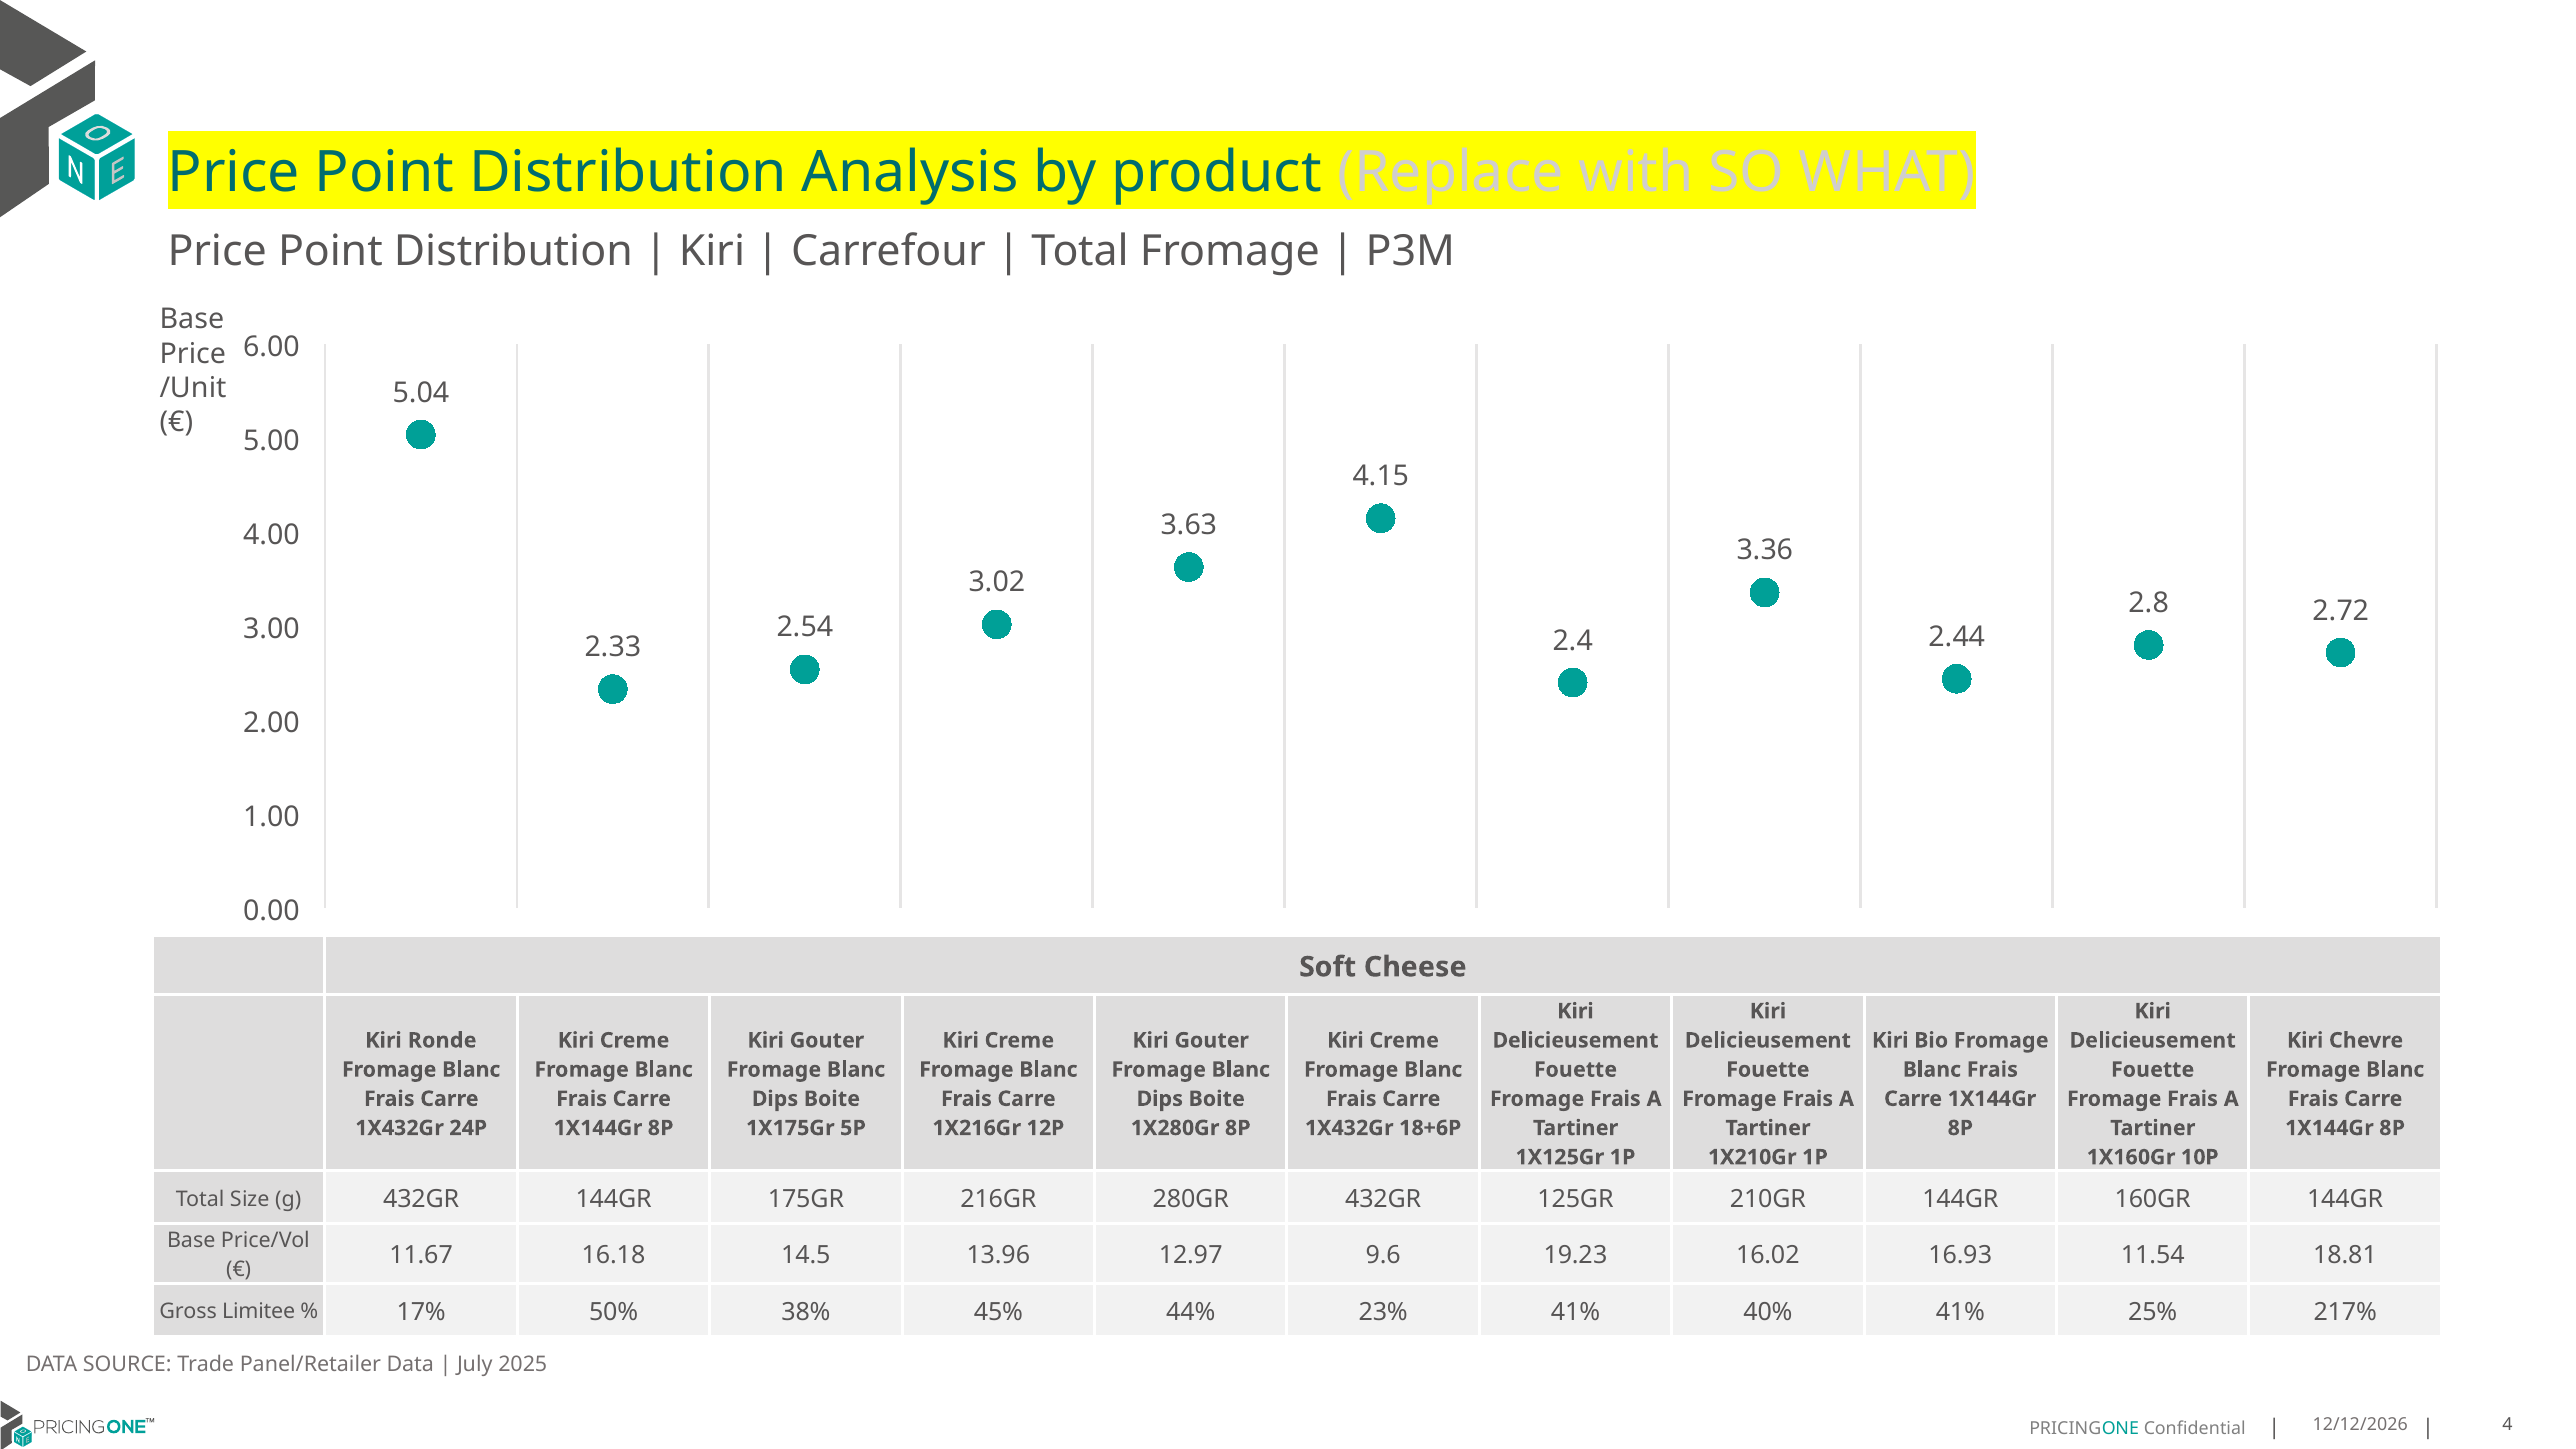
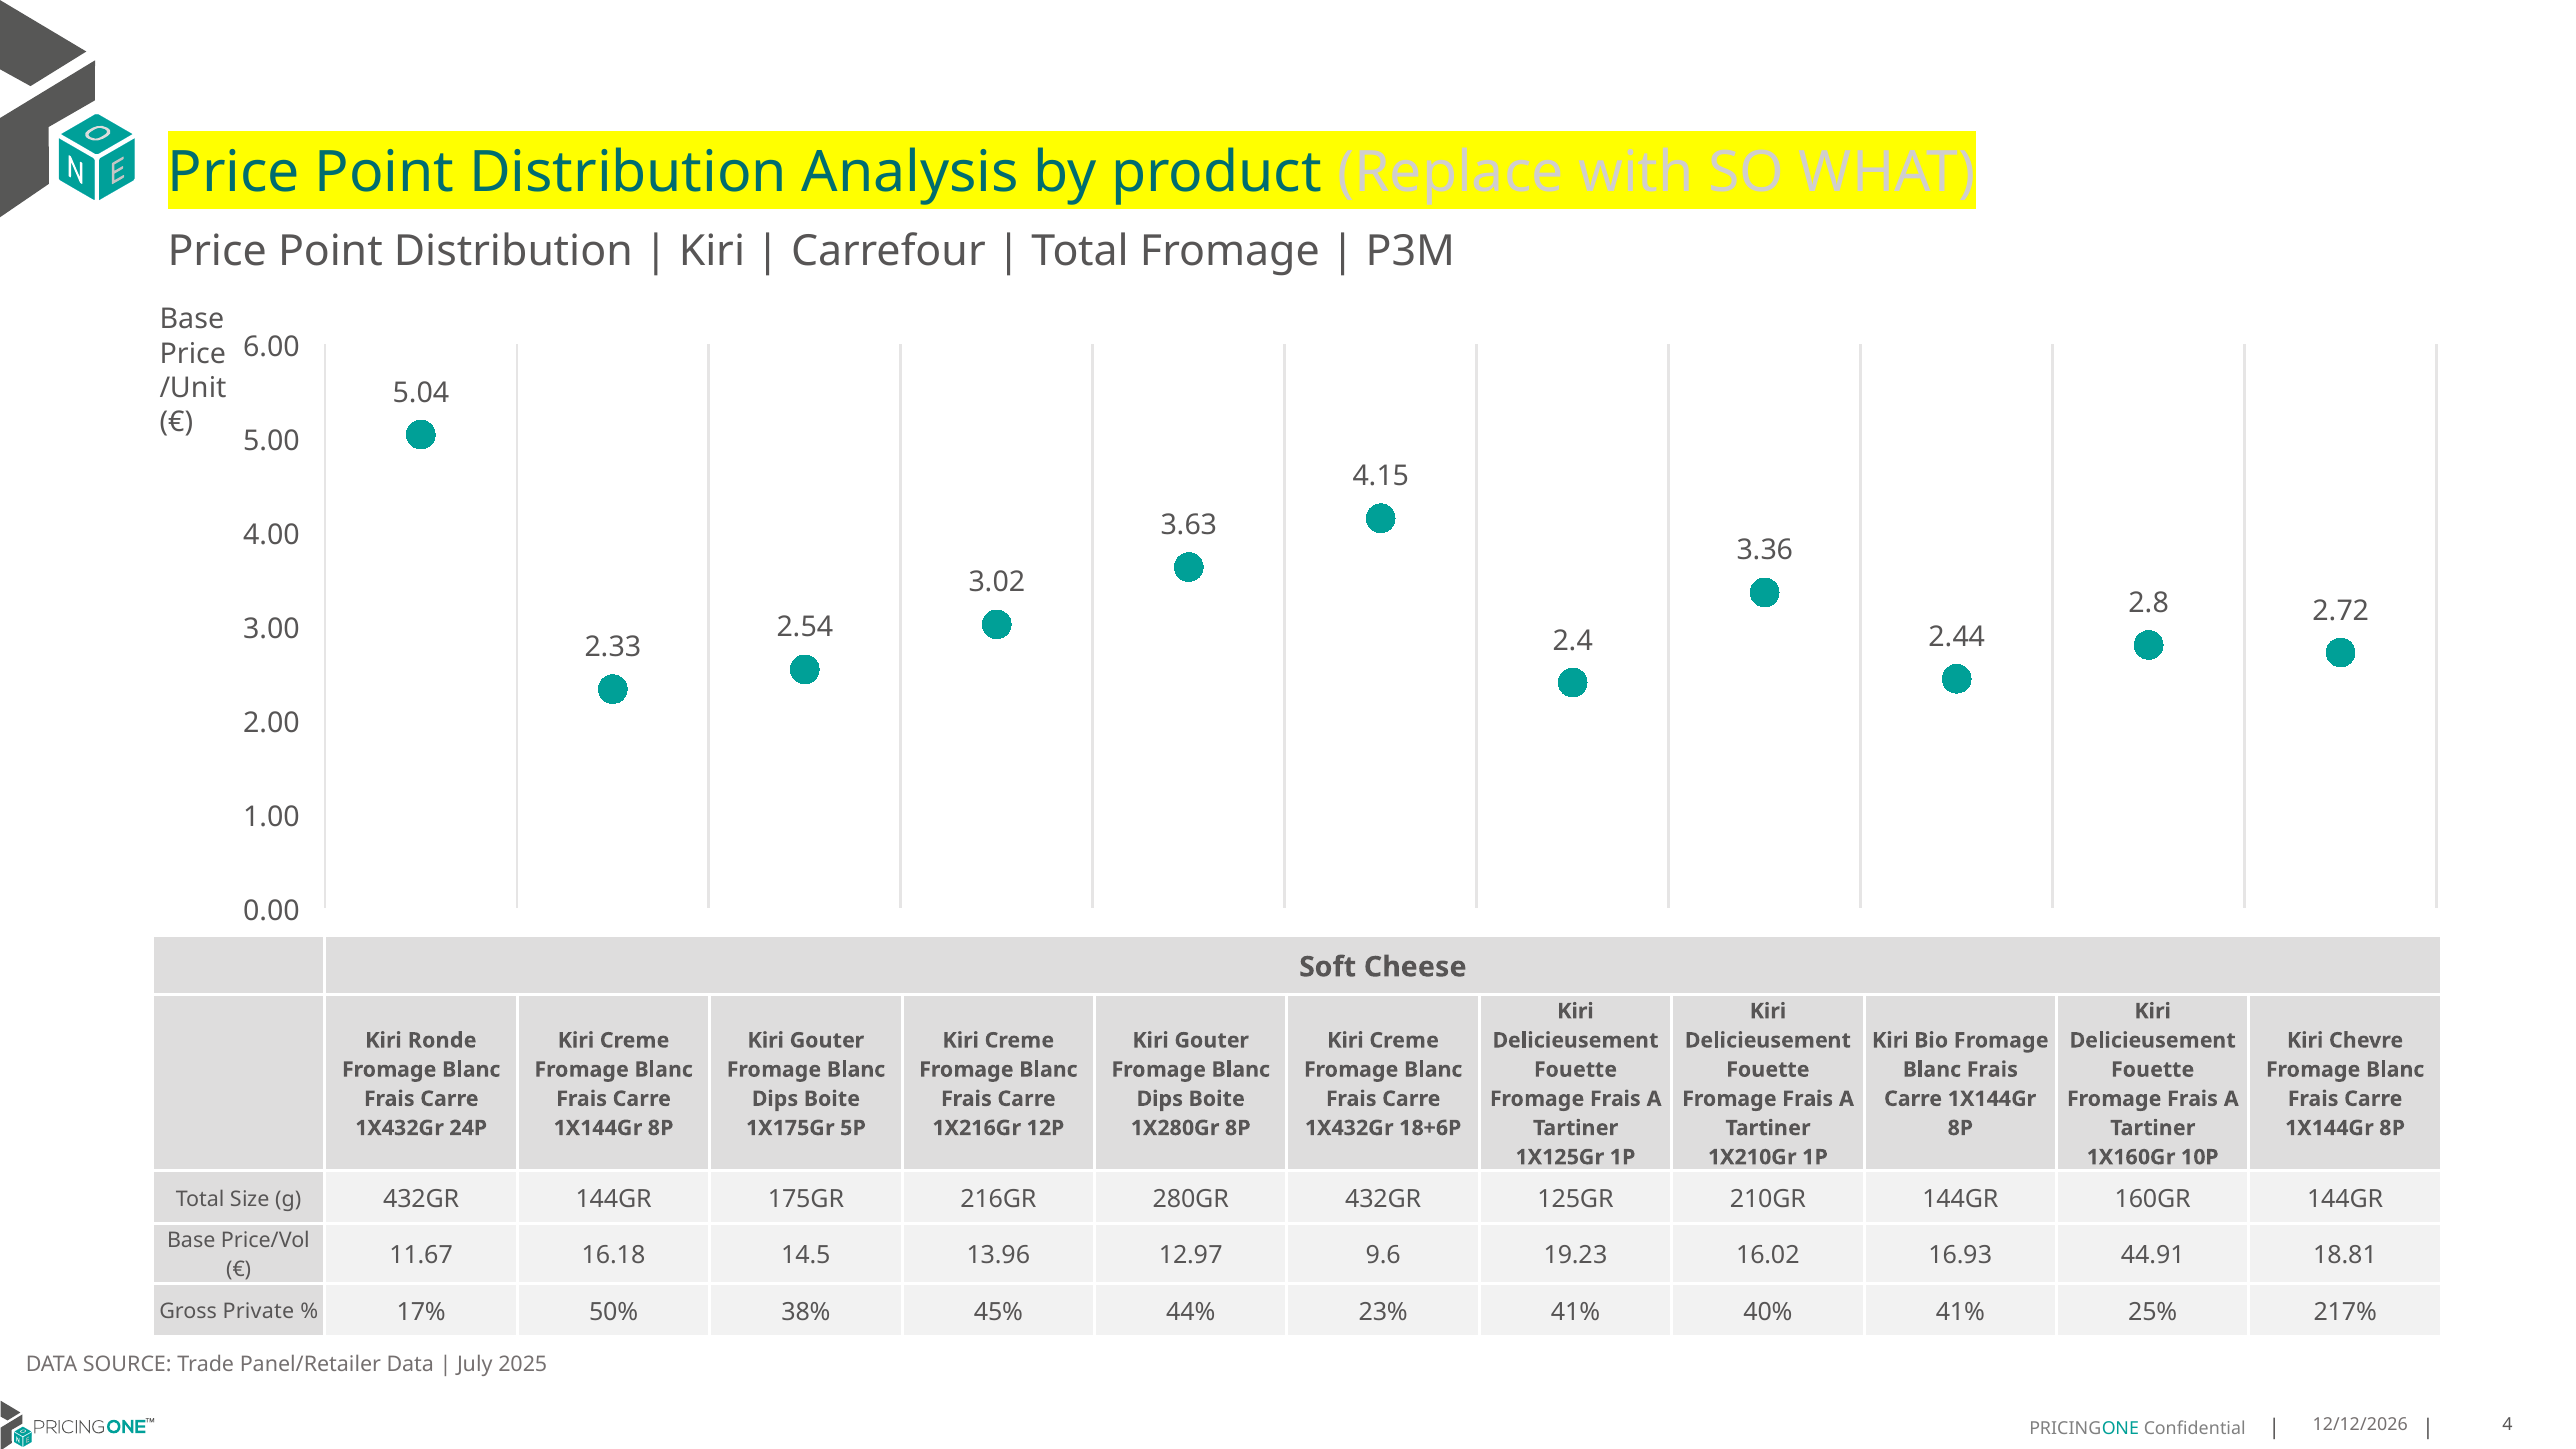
11.54: 11.54 -> 44.91
Limitee: Limitee -> Private
